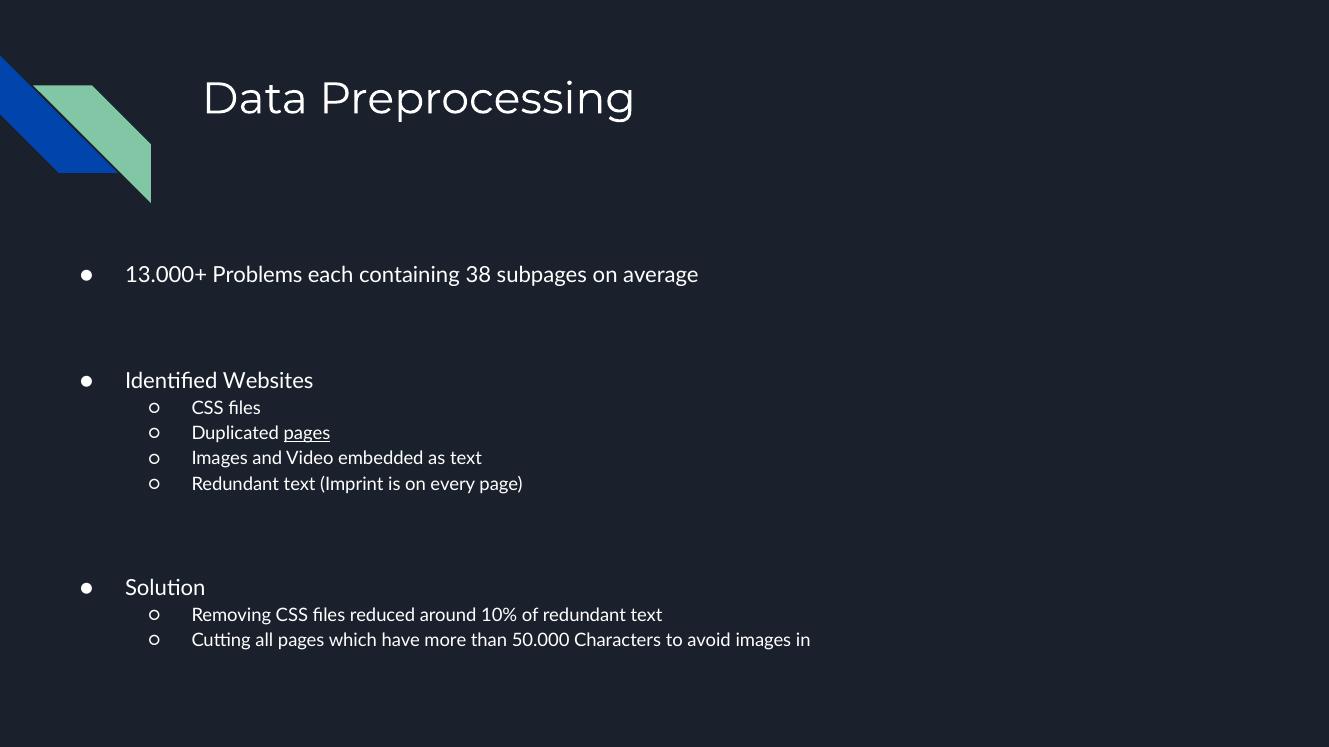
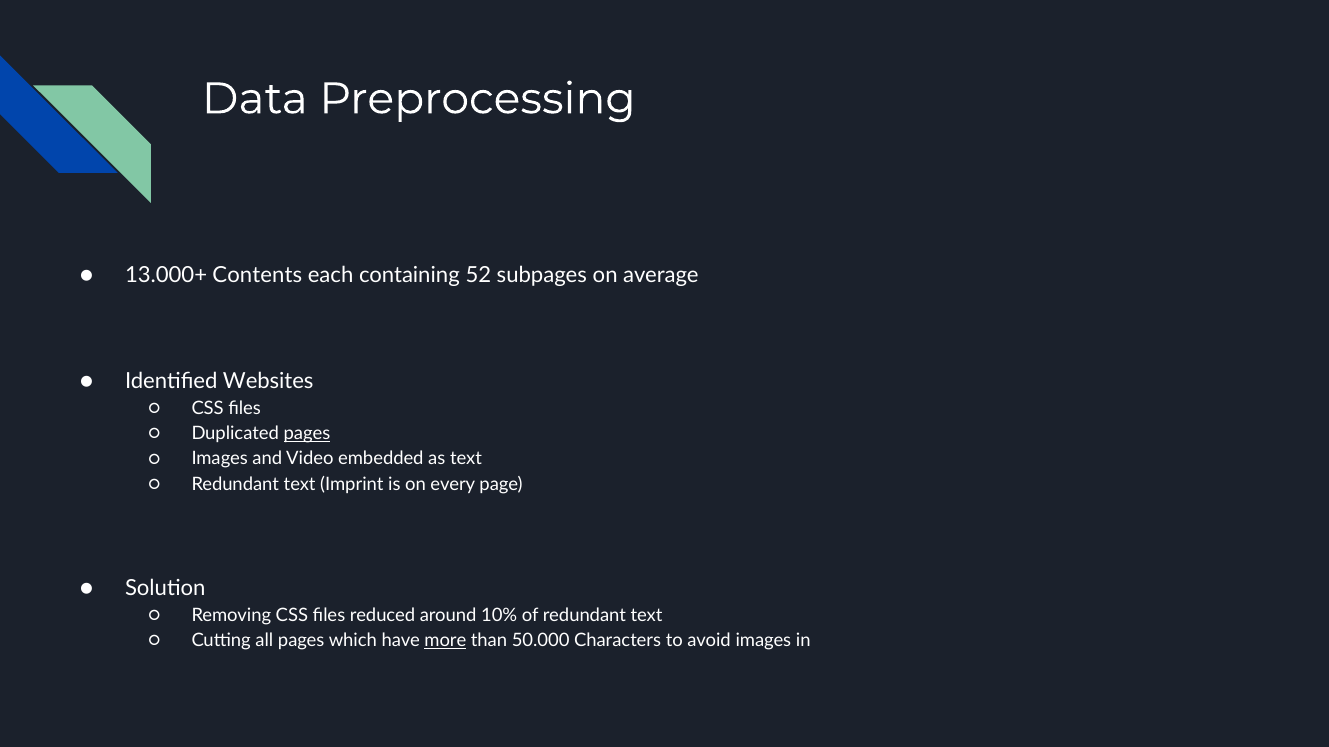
Problems: Problems -> Contents
38: 38 -> 52
more underline: none -> present
